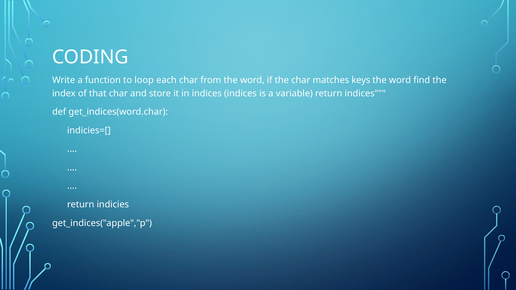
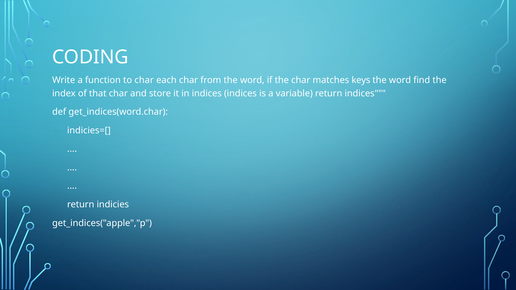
to loop: loop -> char
